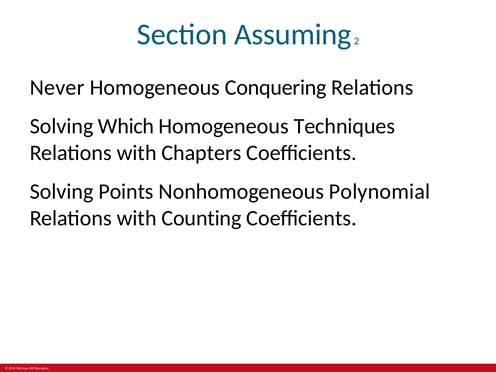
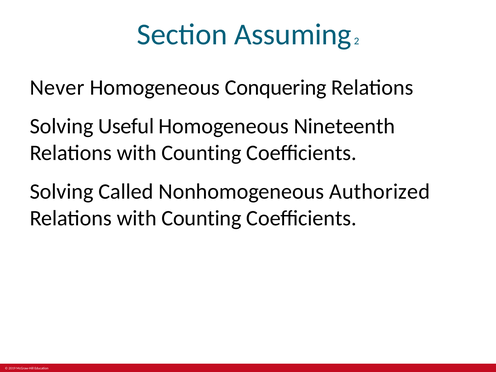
Which: Which -> Useful
Techniques: Techniques -> Nineteenth
Chapters at (201, 153): Chapters -> Counting
Points: Points -> Called
Polynomial: Polynomial -> Authorized
